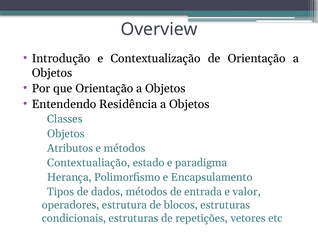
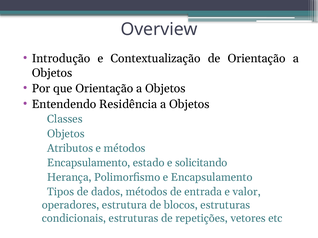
Contextualiação at (89, 163): Contextualiação -> Encapsulamento
paradigma: paradigma -> solicitando
